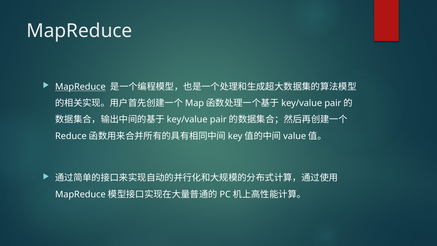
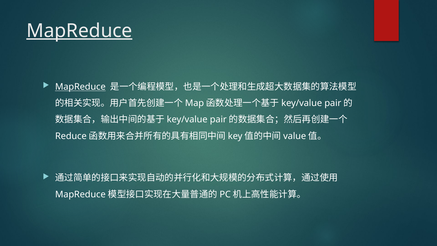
MapReduce at (79, 31) underline: none -> present
